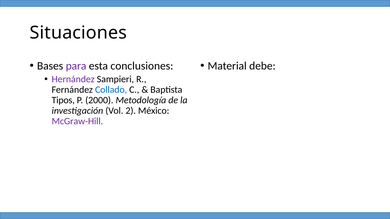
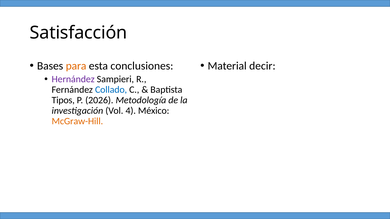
Situaciones: Situaciones -> Satisfacción
para colour: purple -> orange
debe: debe -> decir
2000: 2000 -> 2026
2: 2 -> 4
McGraw-Hill colour: purple -> orange
